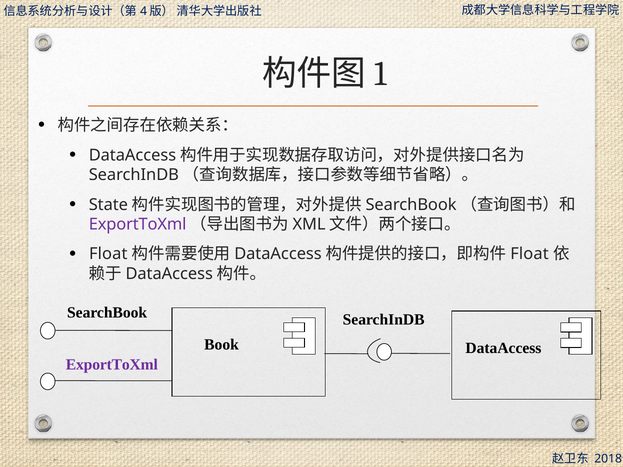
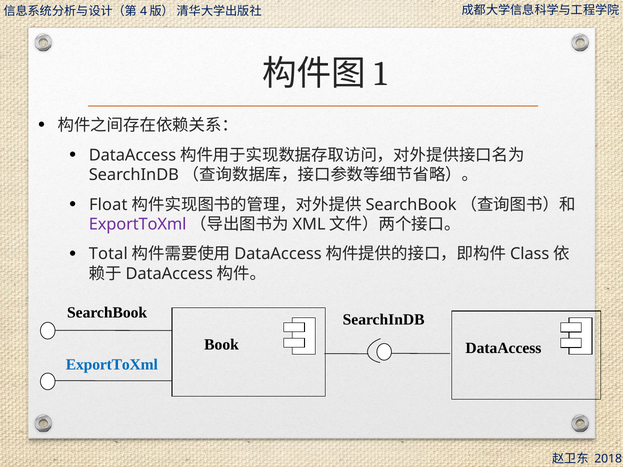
State: State -> Float
Float at (108, 254): Float -> Total
Float at (530, 254): Float -> Class
ExportToXml at (112, 365) colour: purple -> blue
